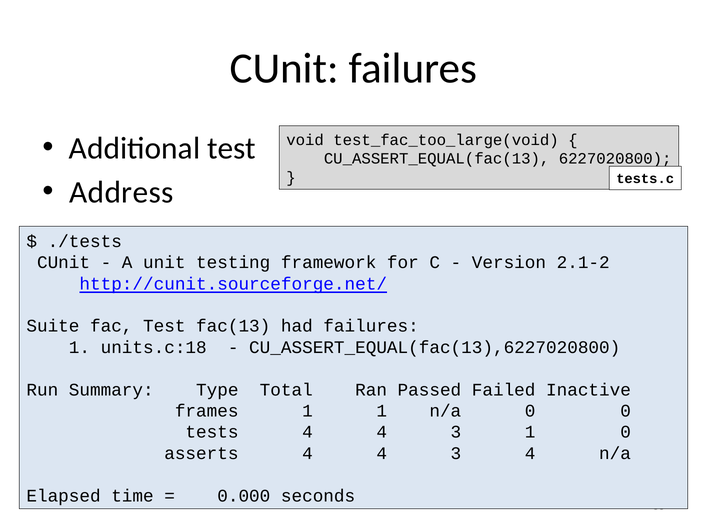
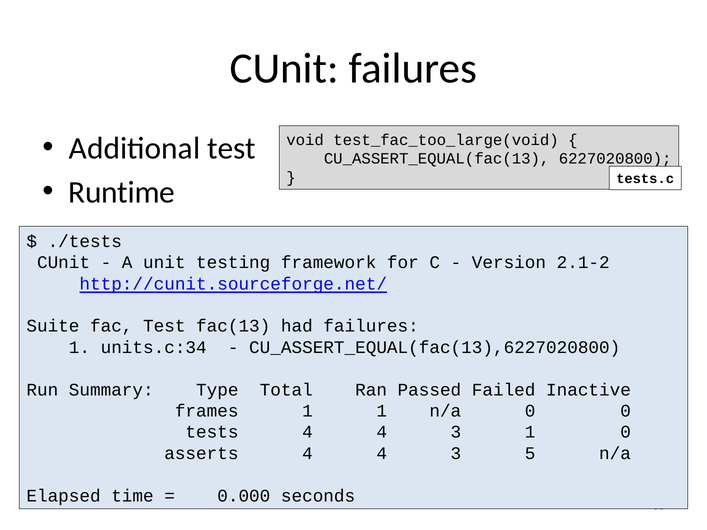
Address: Address -> Runtime
units.c:18: units.c:18 -> units.c:34
3 4: 4 -> 5
